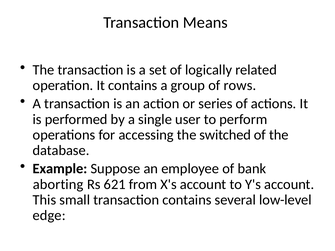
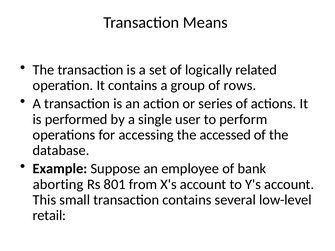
switched: switched -> accessed
621: 621 -> 801
edge: edge -> retail
